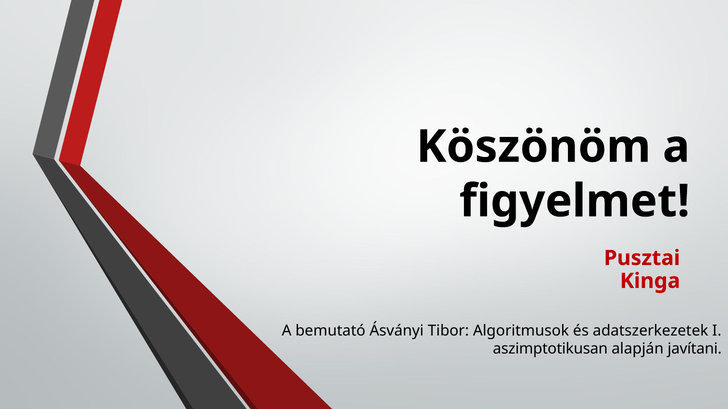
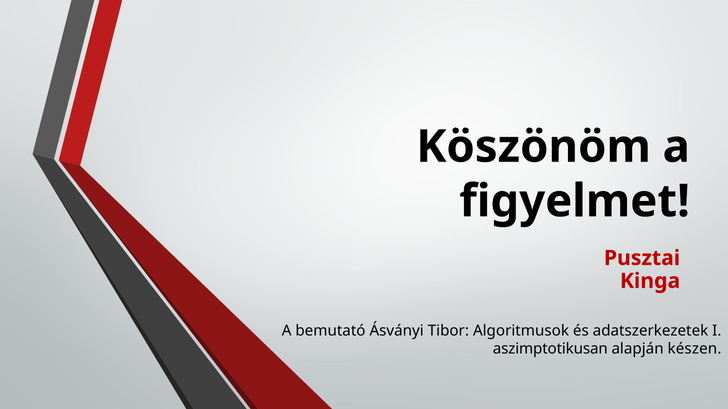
javítani: javítani -> készen
